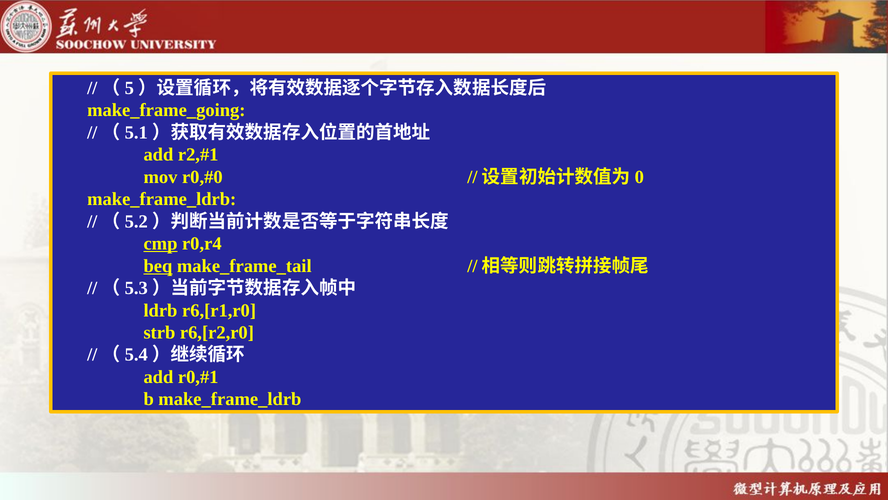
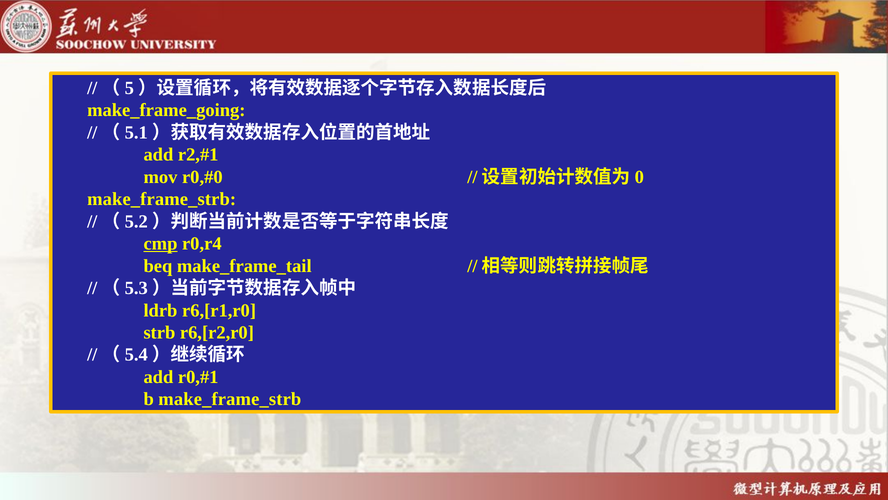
make_frame_ldrb at (162, 199): make_frame_ldrb -> make_frame_strb
beq underline: present -> none
b make_frame_ldrb: make_frame_ldrb -> make_frame_strb
